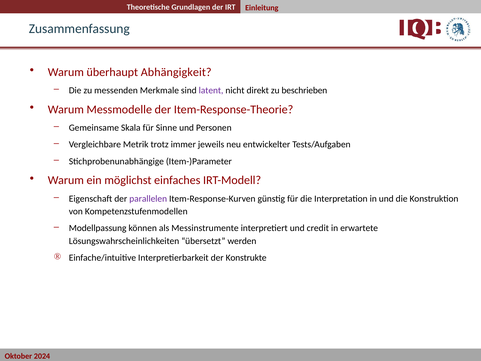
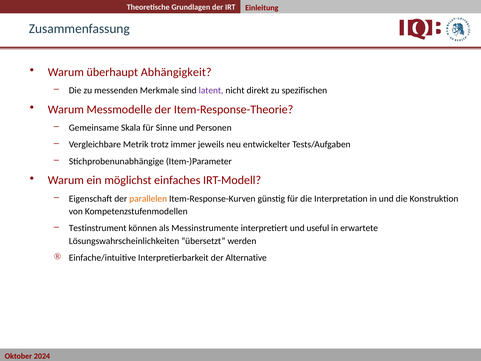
beschrieben: beschrieben -> spezifischen
parallelen colour: purple -> orange
Modellpassung: Modellpassung -> Testinstrument
credit: credit -> useful
Konstrukte: Konstrukte -> Alternative
